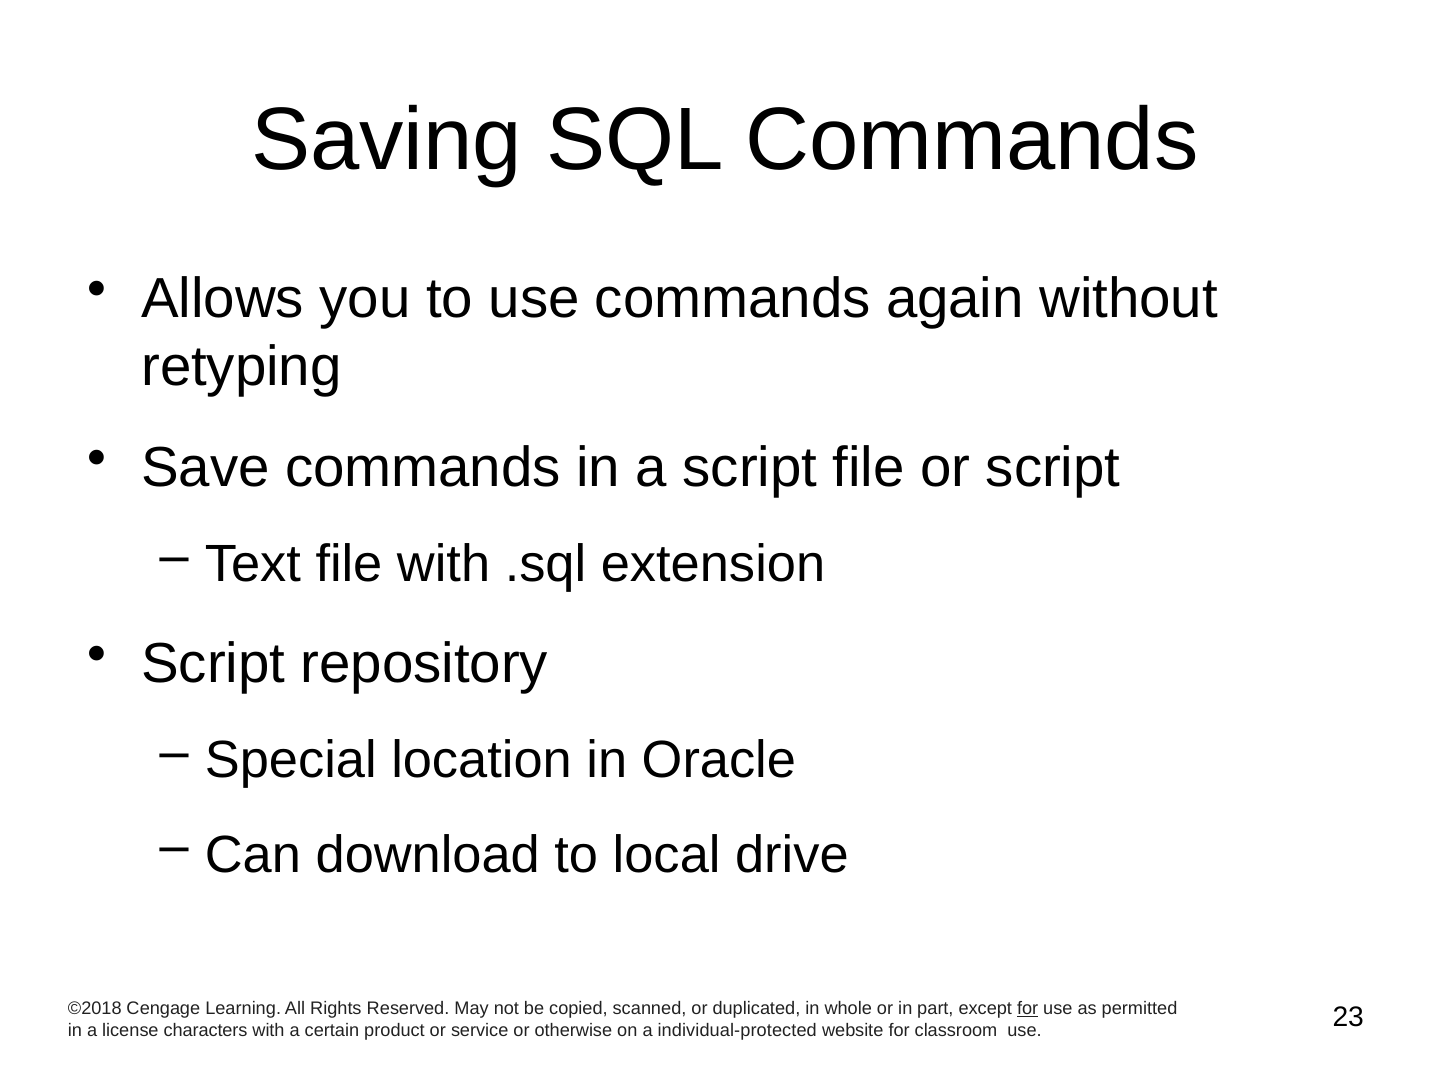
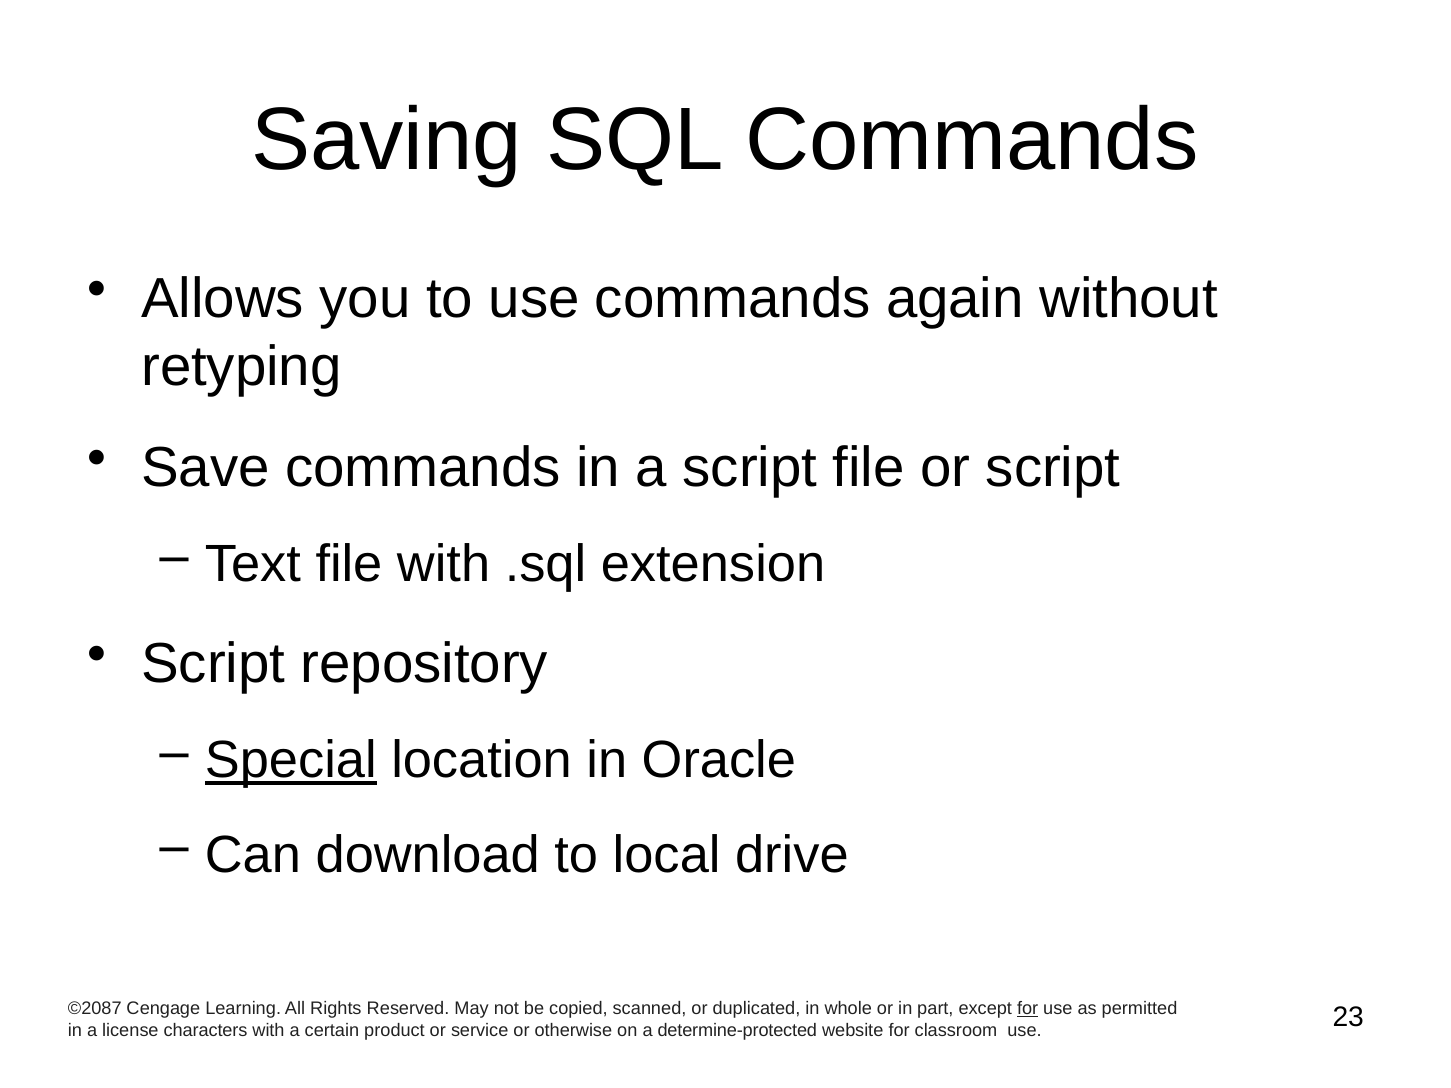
Special underline: none -> present
©2018: ©2018 -> ©2087
individual-protected: individual-protected -> determine-protected
